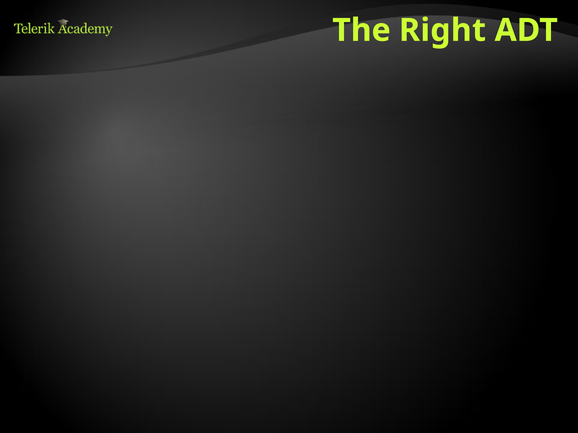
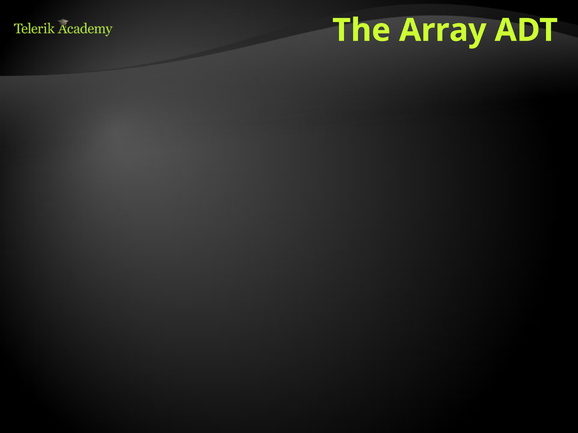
The Right: Right -> Array
